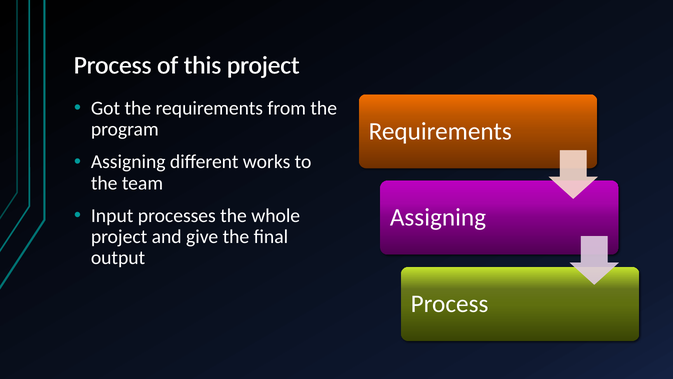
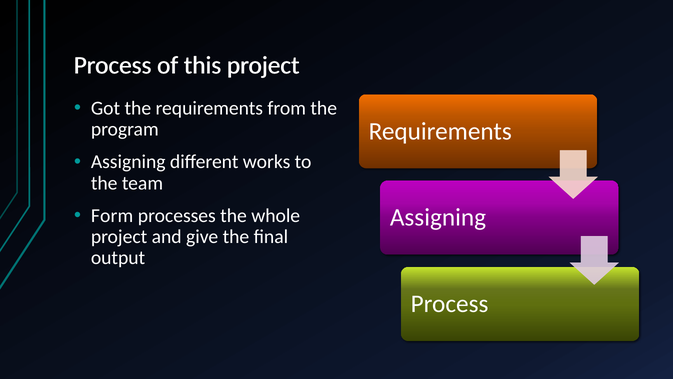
Input: Input -> Form
